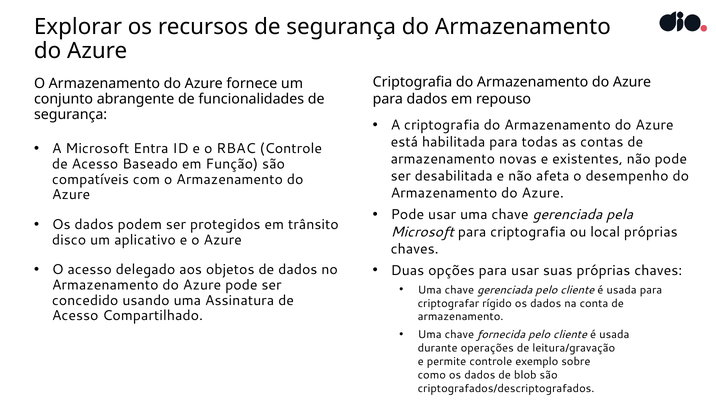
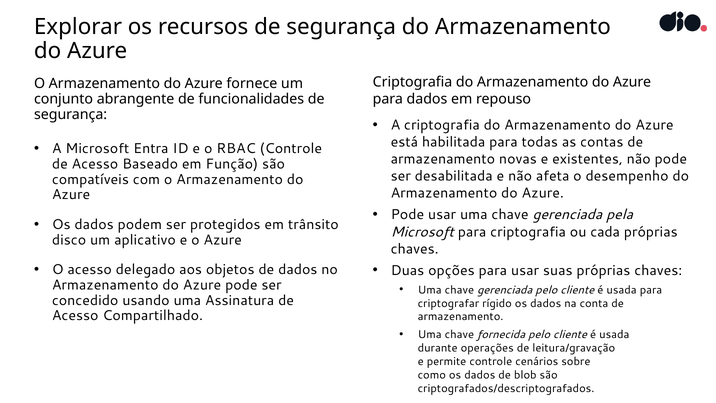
local: local -> cada
exemplo: exemplo -> cenários
